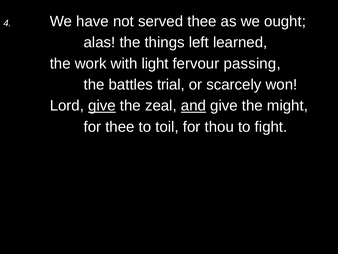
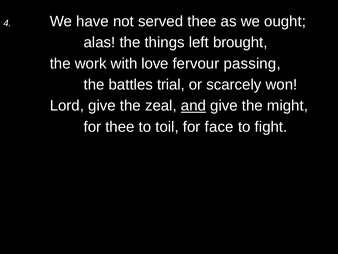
learned: learned -> brought
light: light -> love
give at (102, 106) underline: present -> none
thou: thou -> face
